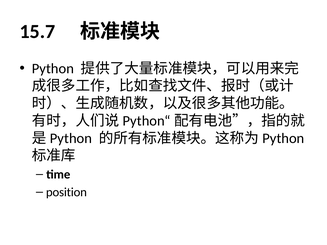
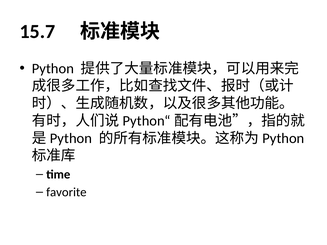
position: position -> favorite
